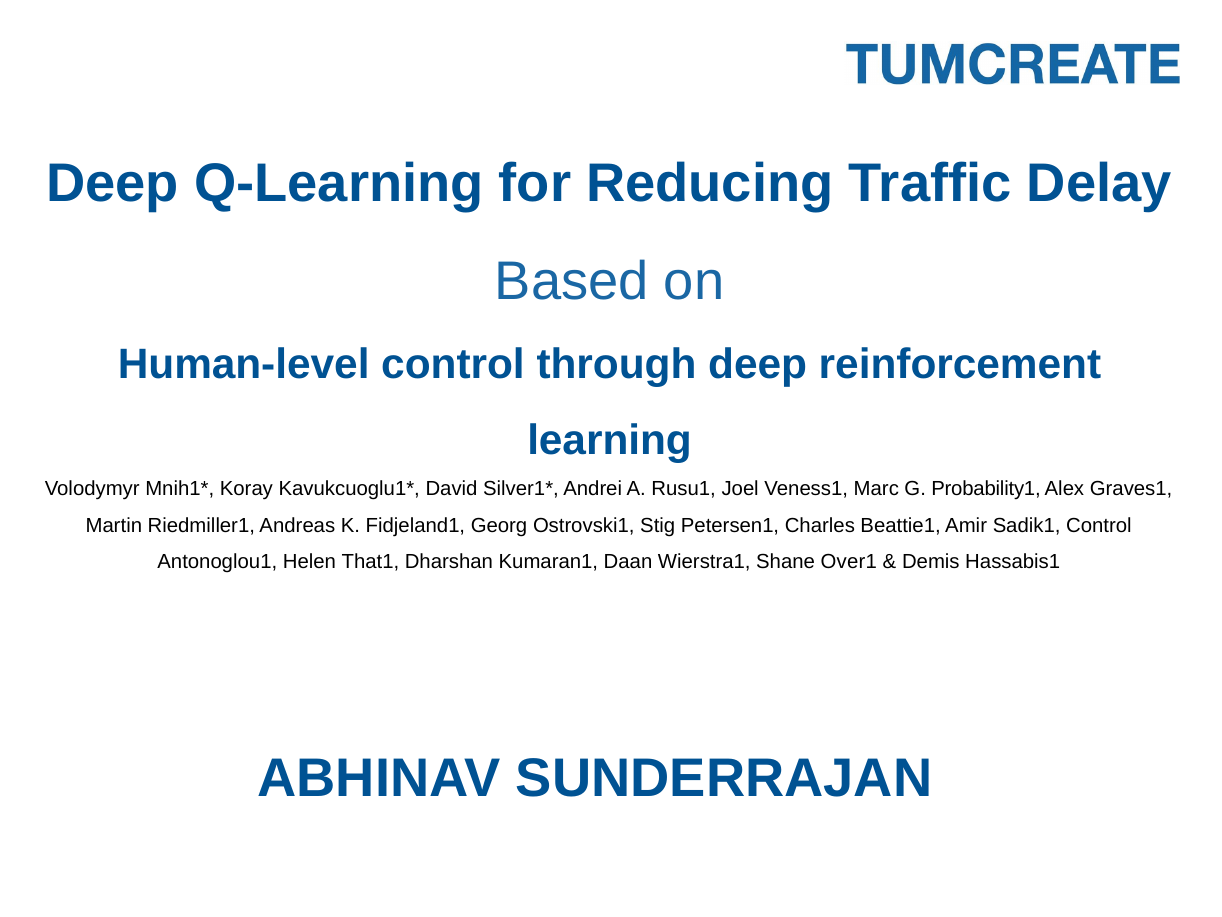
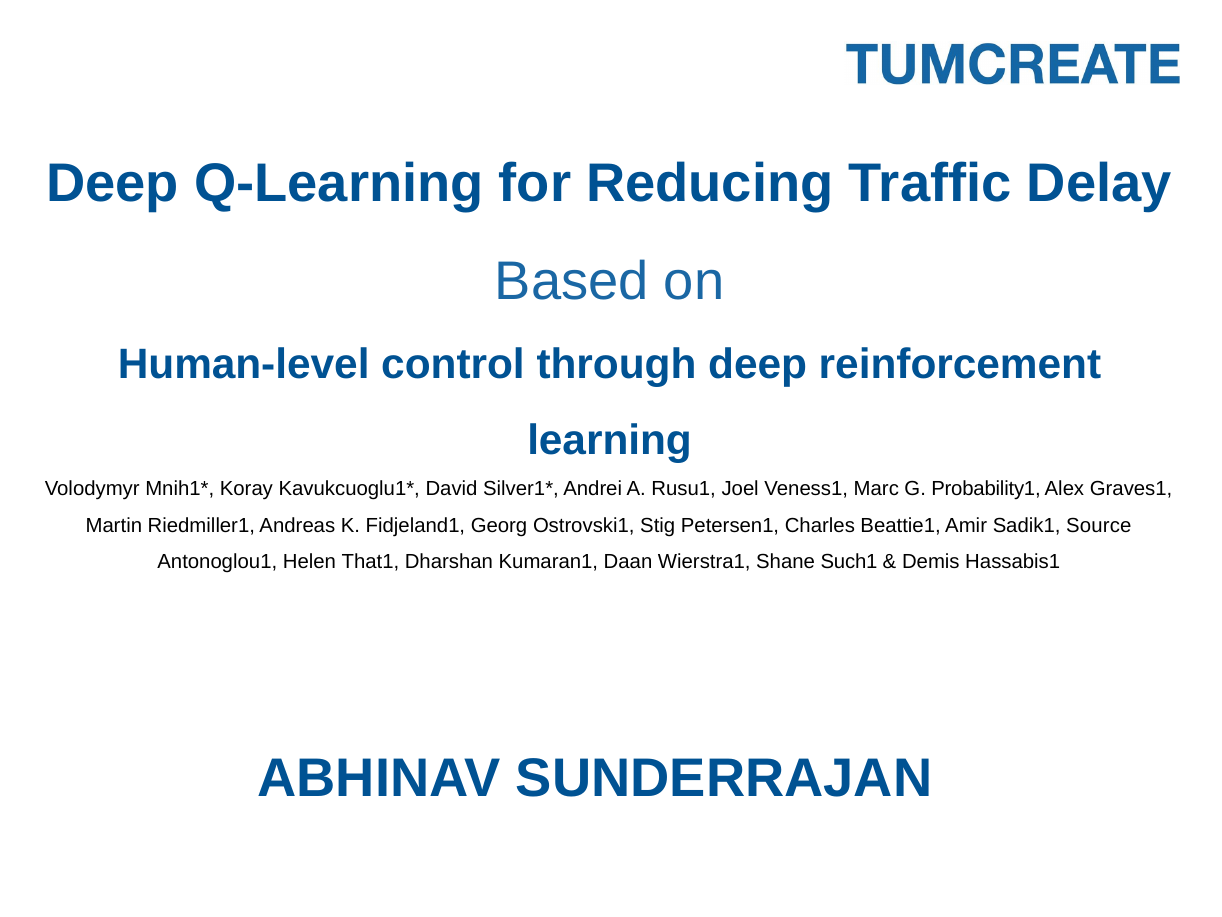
Sadik1 Control: Control -> Source
Over1: Over1 -> Such1
